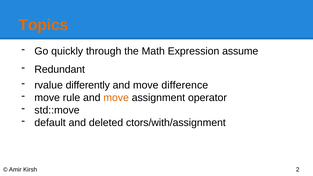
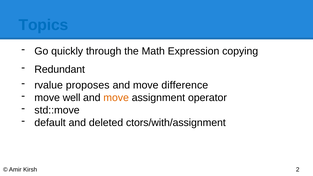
Topics colour: orange -> blue
assume: assume -> copying
differently: differently -> proposes
rule: rule -> well
